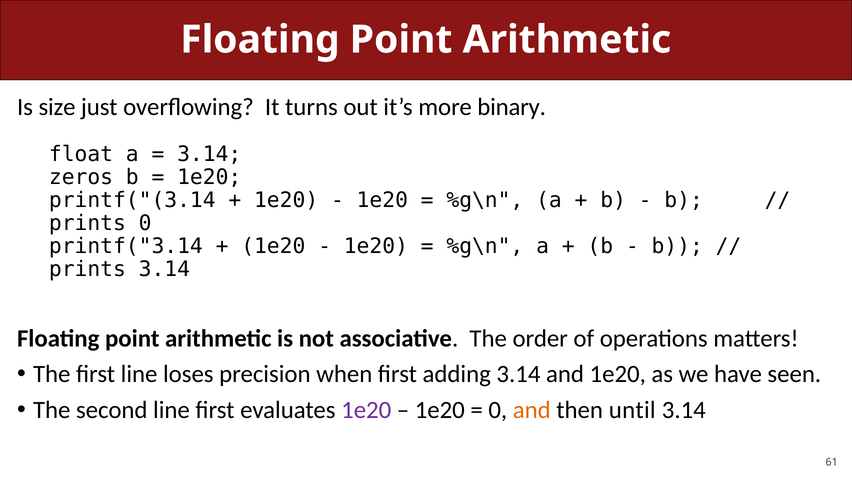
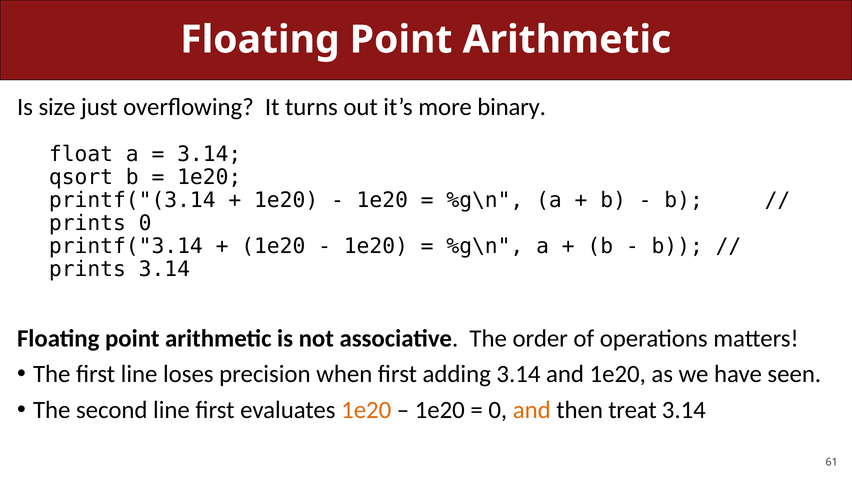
zeros: zeros -> qsort
1e20 at (366, 410) colour: purple -> orange
until: until -> treat
